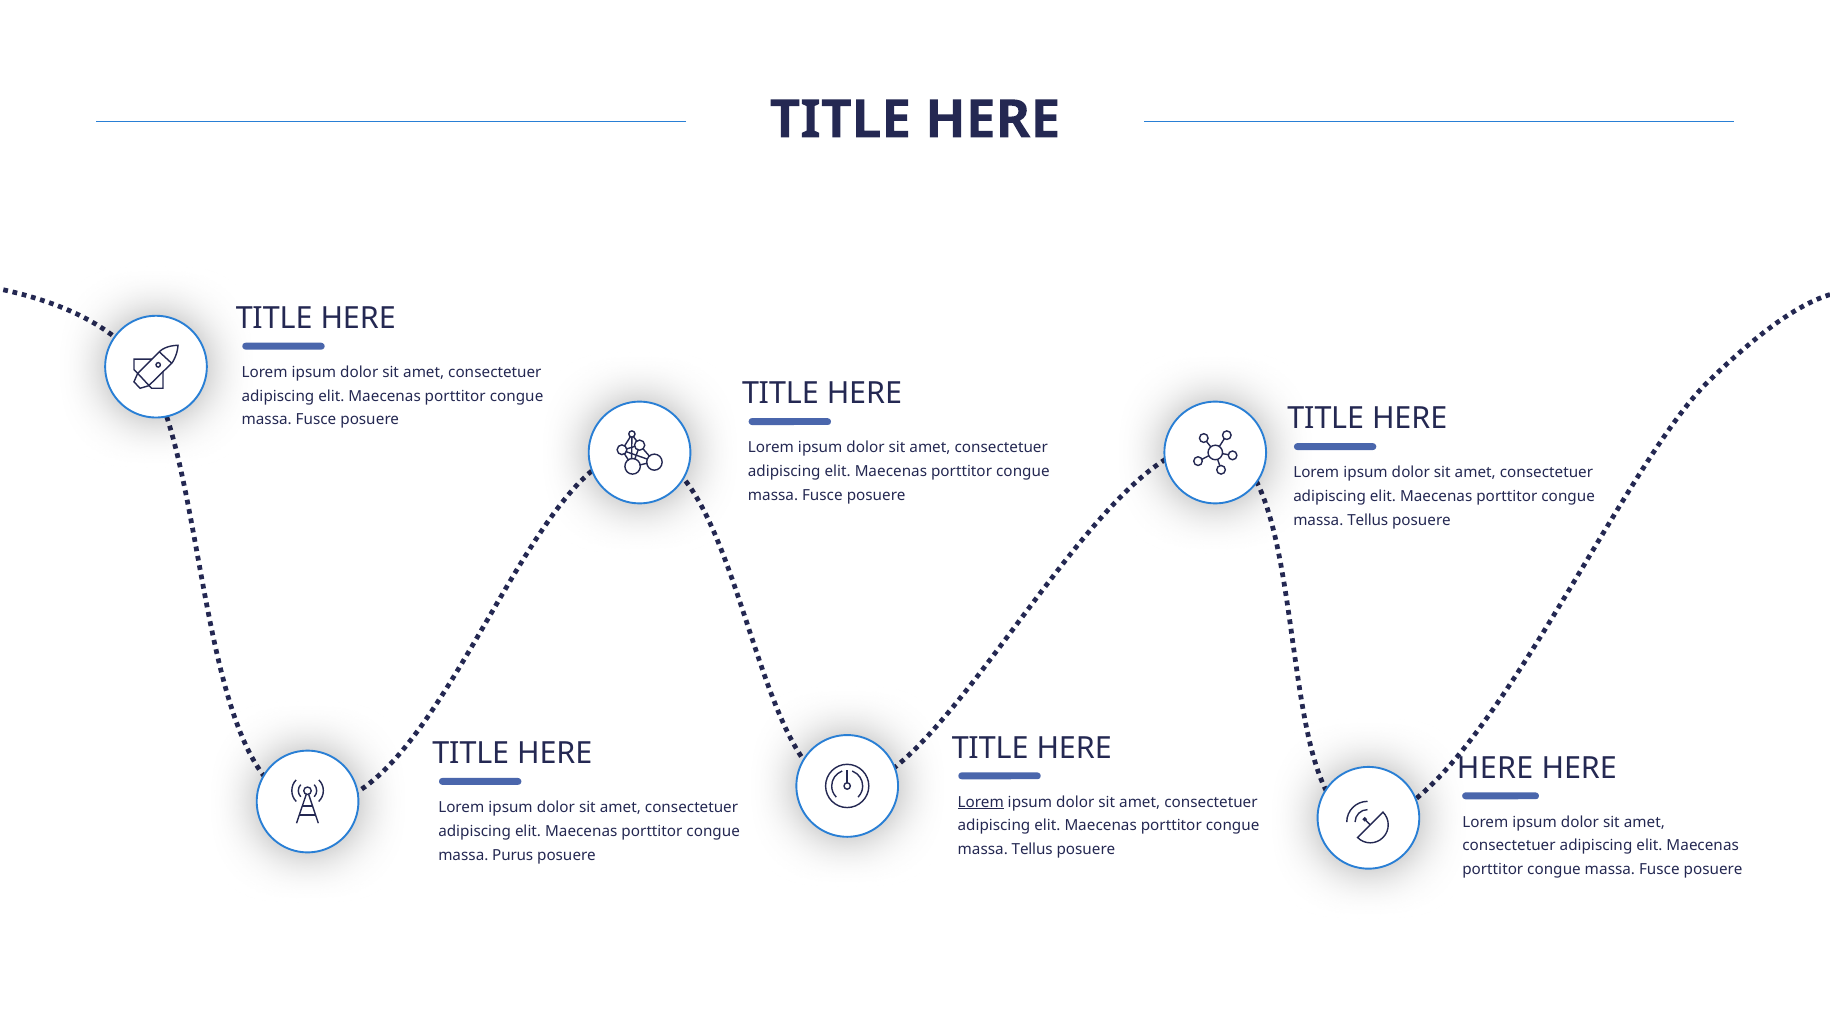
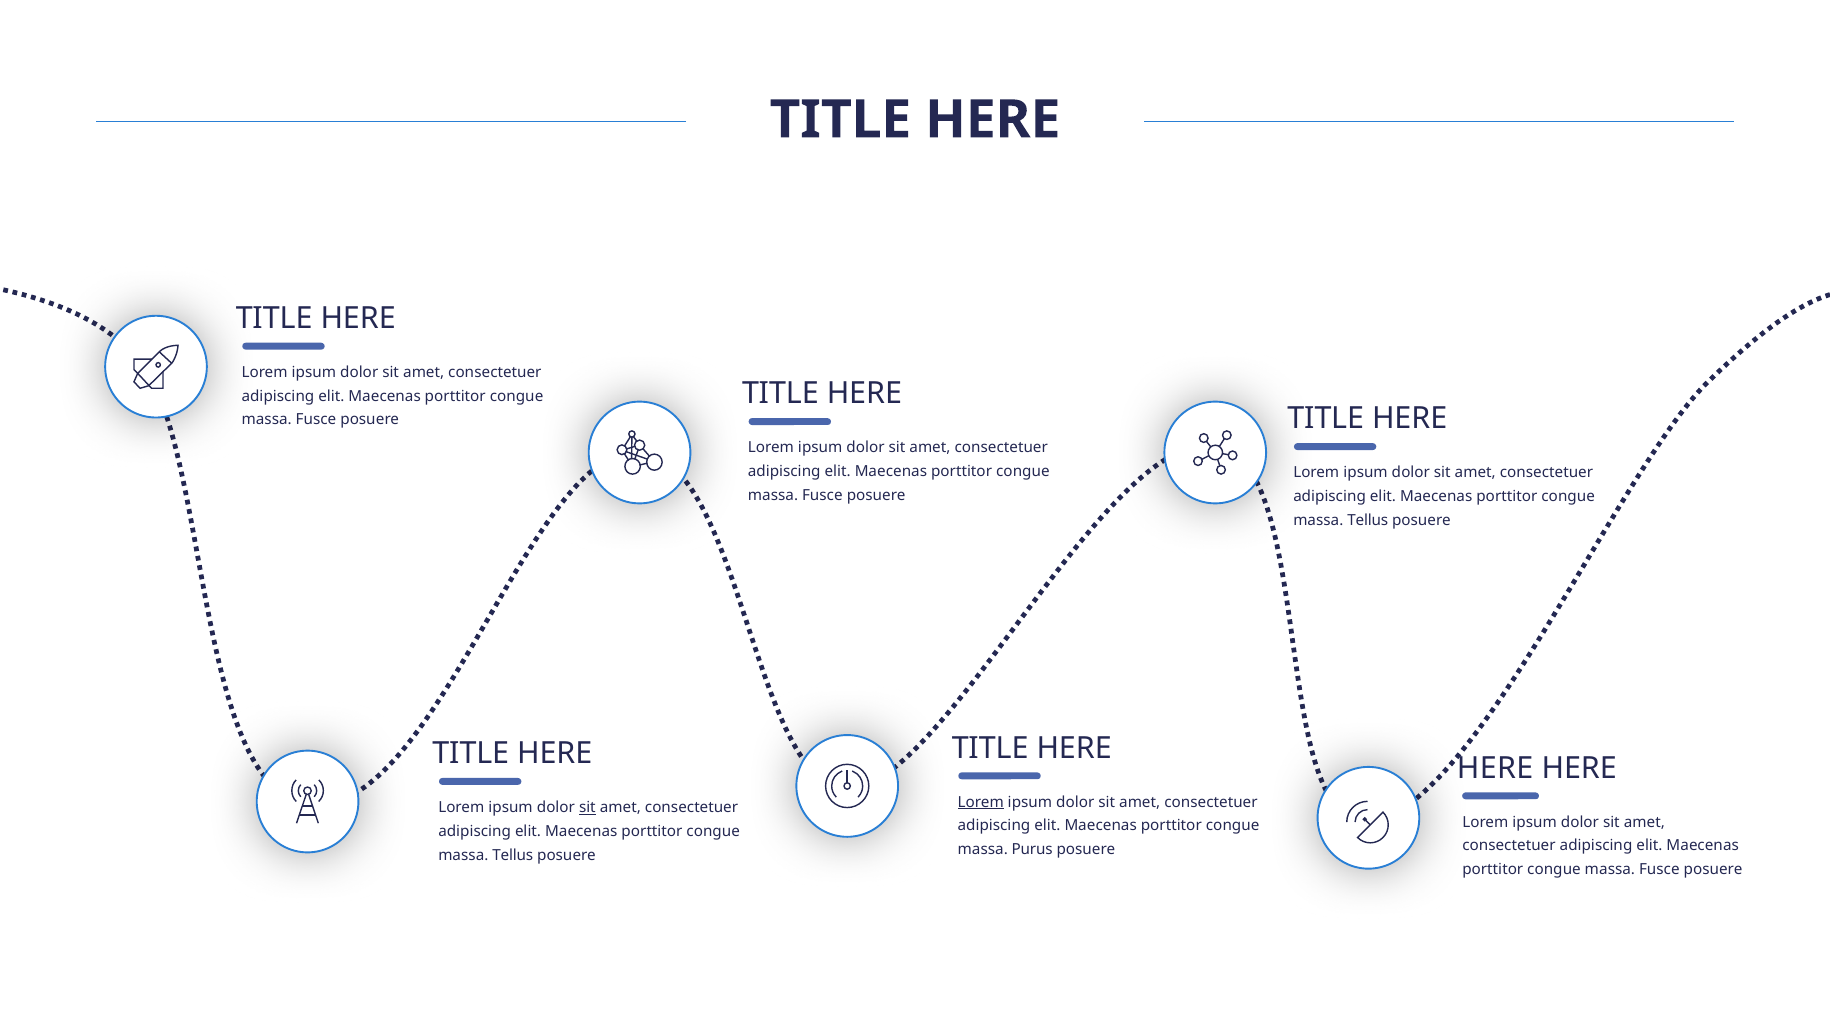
sit at (587, 807) underline: none -> present
Tellus at (1032, 849): Tellus -> Purus
Purus at (513, 855): Purus -> Tellus
